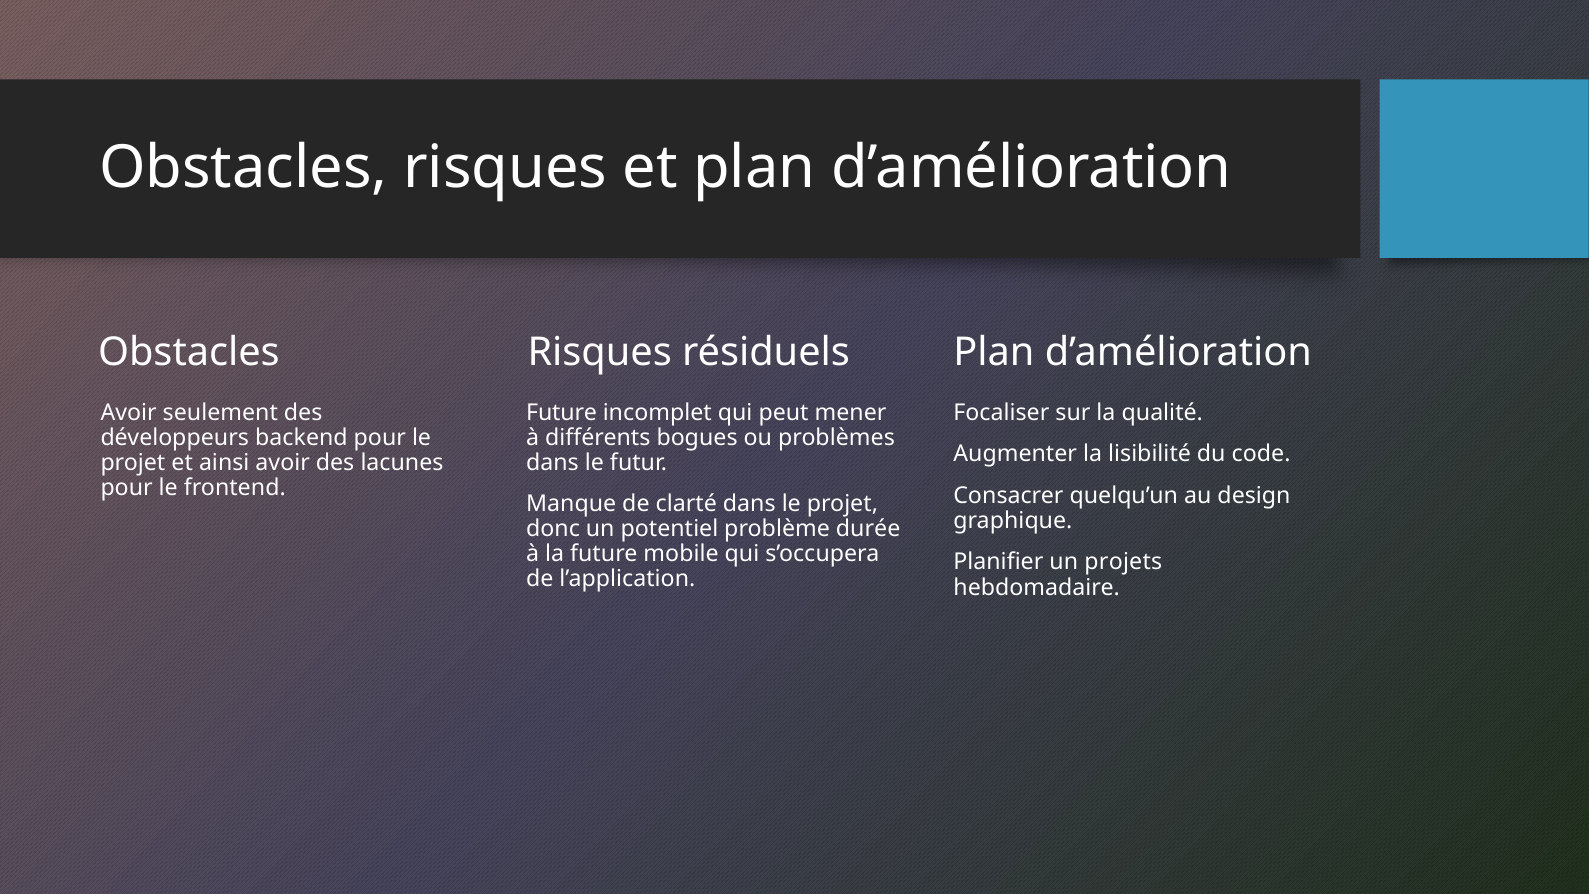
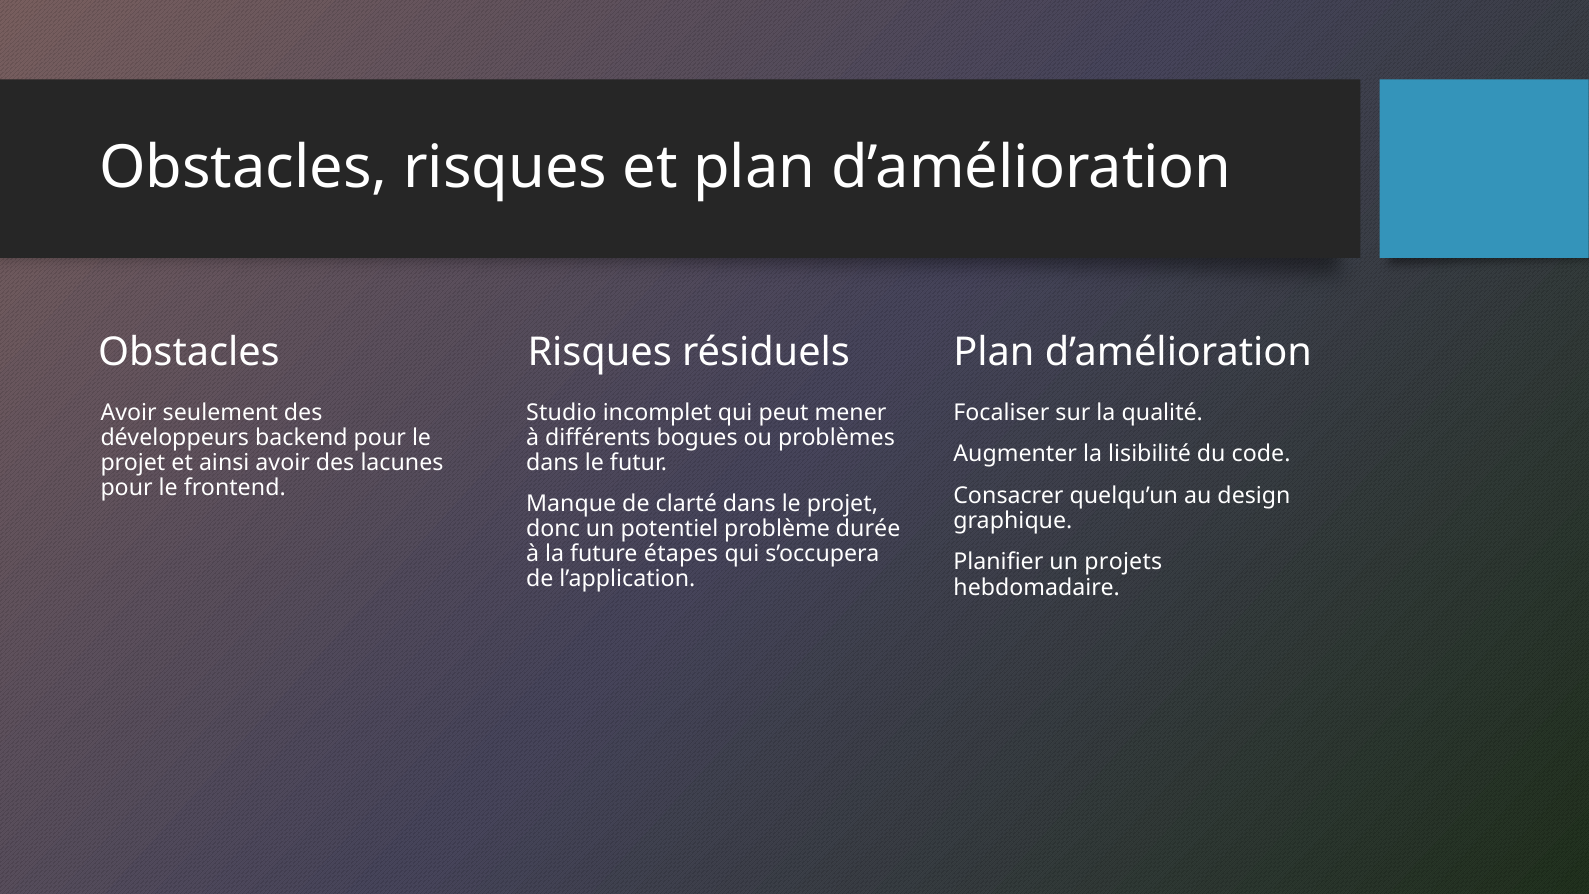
Future at (562, 412): Future -> Studio
mobile: mobile -> étapes
